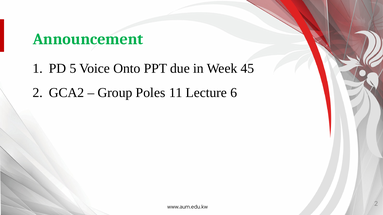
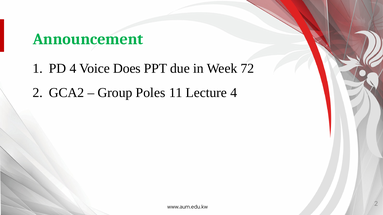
PD 5: 5 -> 4
Onto: Onto -> Does
45: 45 -> 72
Lecture 6: 6 -> 4
